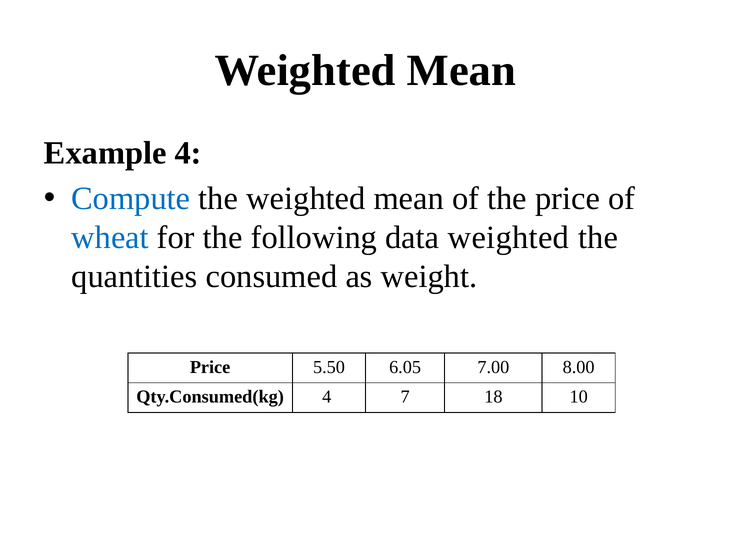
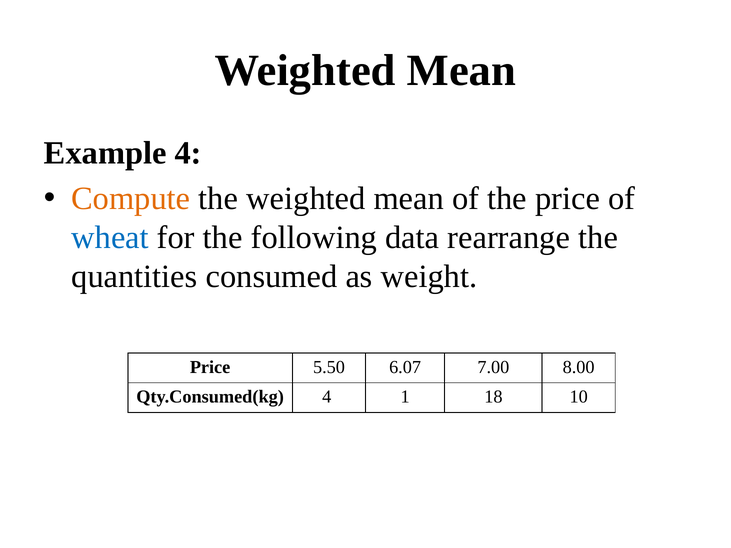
Compute colour: blue -> orange
data weighted: weighted -> rearrange
6.05: 6.05 -> 6.07
7: 7 -> 1
